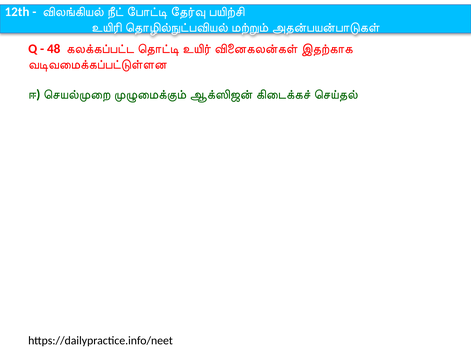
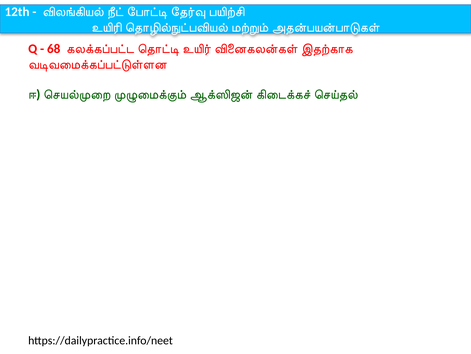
48: 48 -> 68
